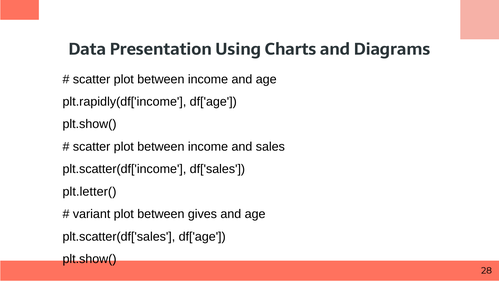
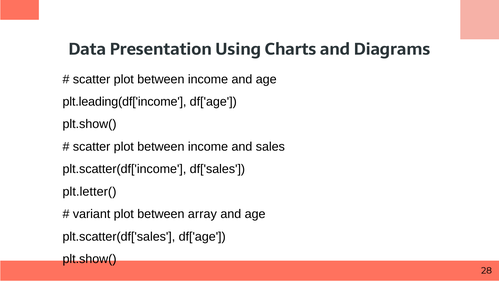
plt.rapidly(df['income: plt.rapidly(df['income -> plt.leading(df['income
gives: gives -> array
